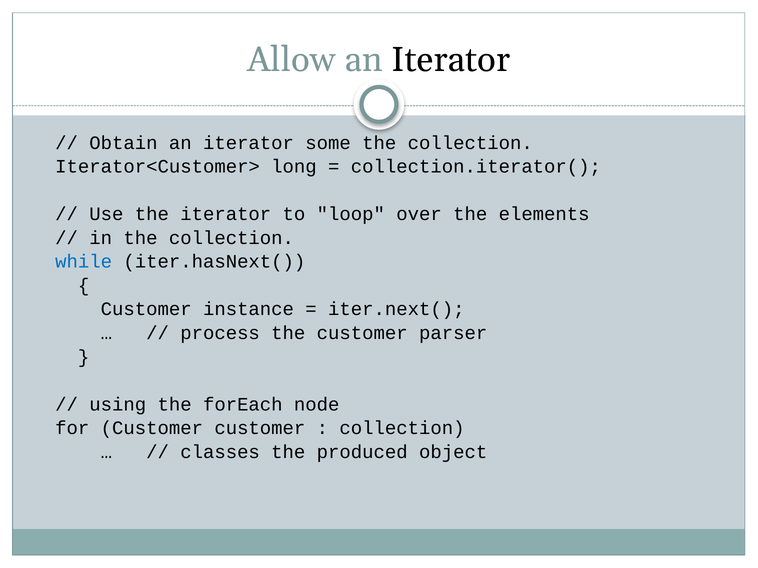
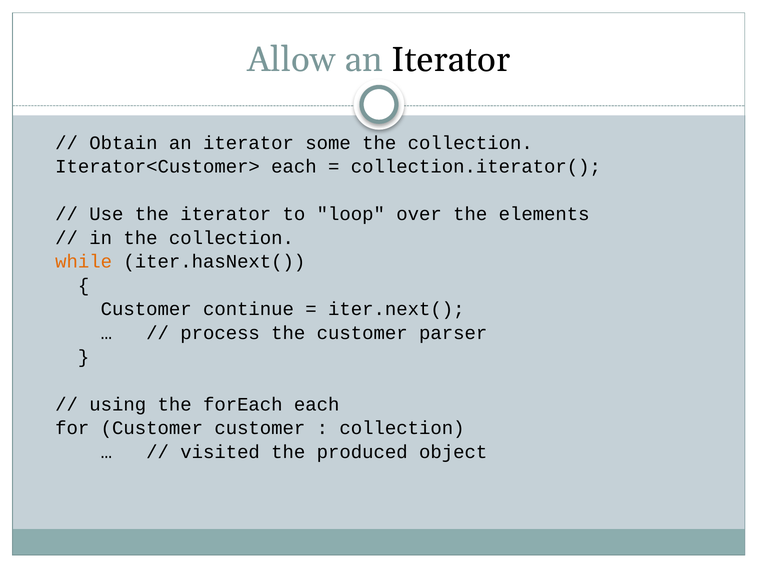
Iterator<Customer> long: long -> each
while colour: blue -> orange
instance: instance -> continue
forEach node: node -> each
classes: classes -> visited
